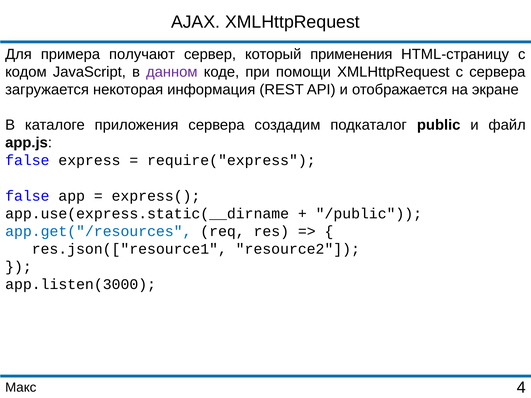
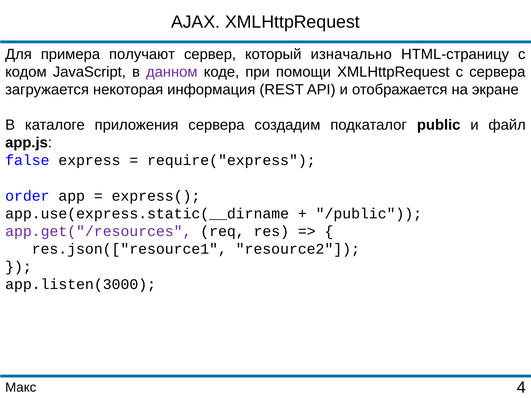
применения: применения -> изначально
false at (27, 196): false -> order
app.get("/resources colour: blue -> purple
